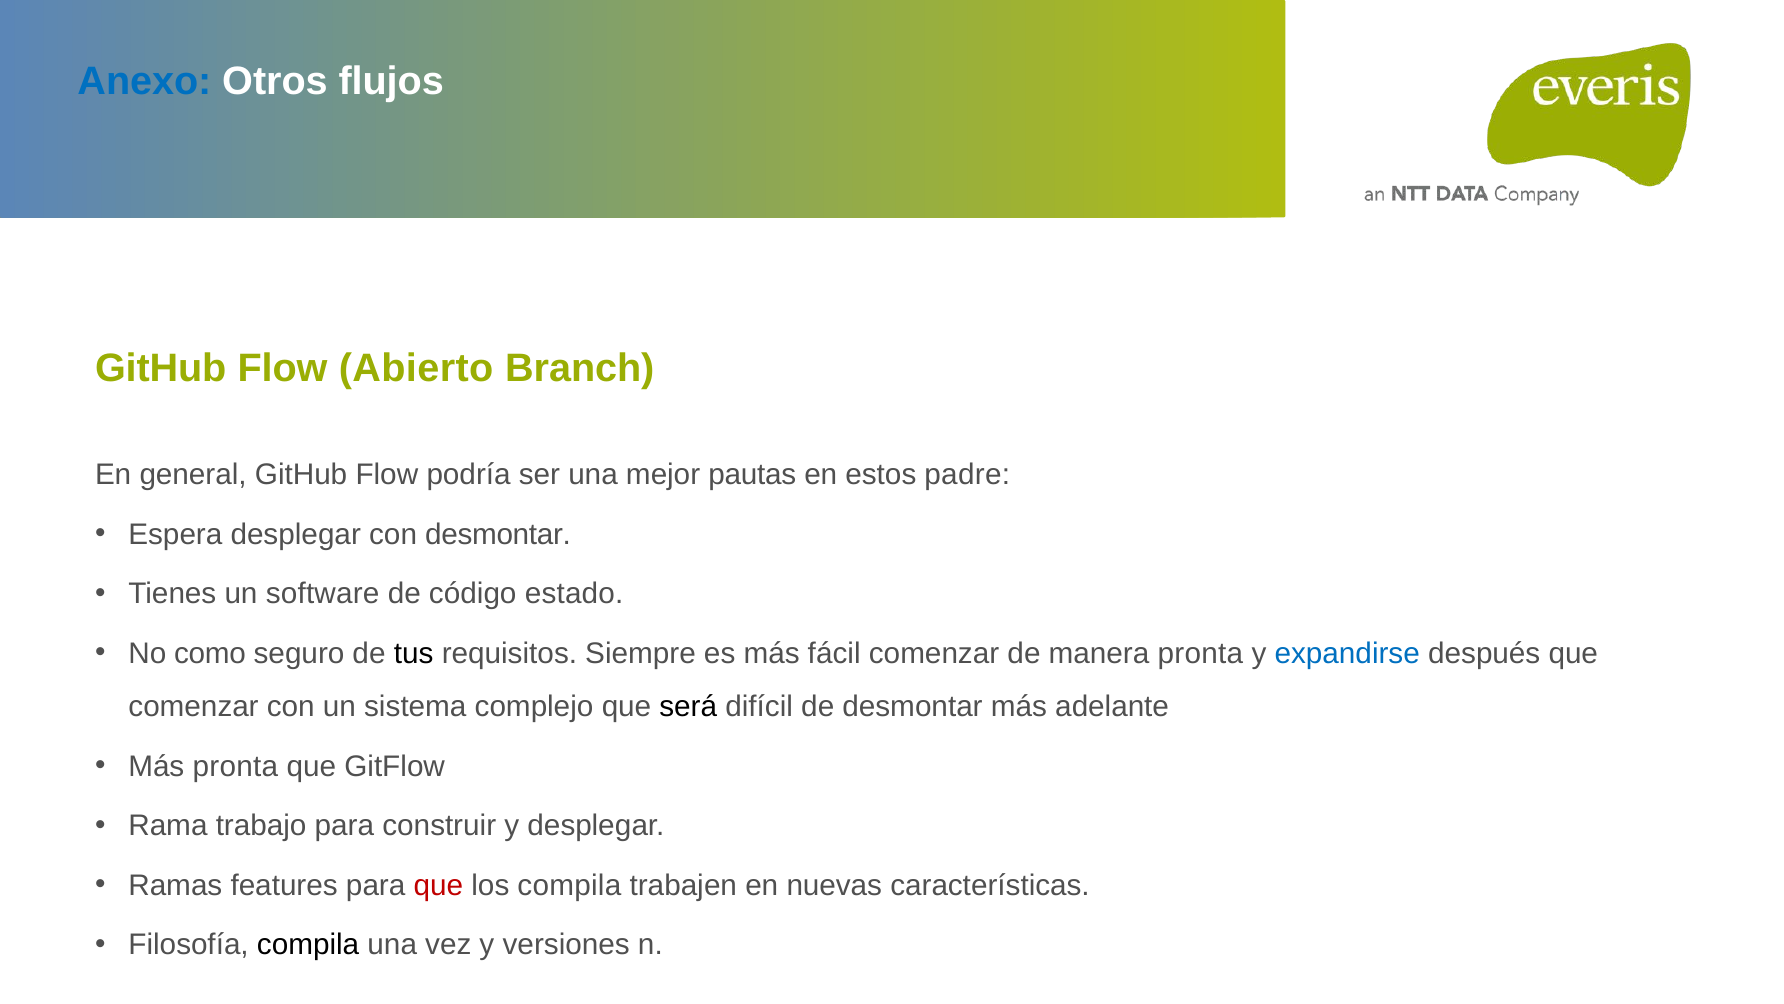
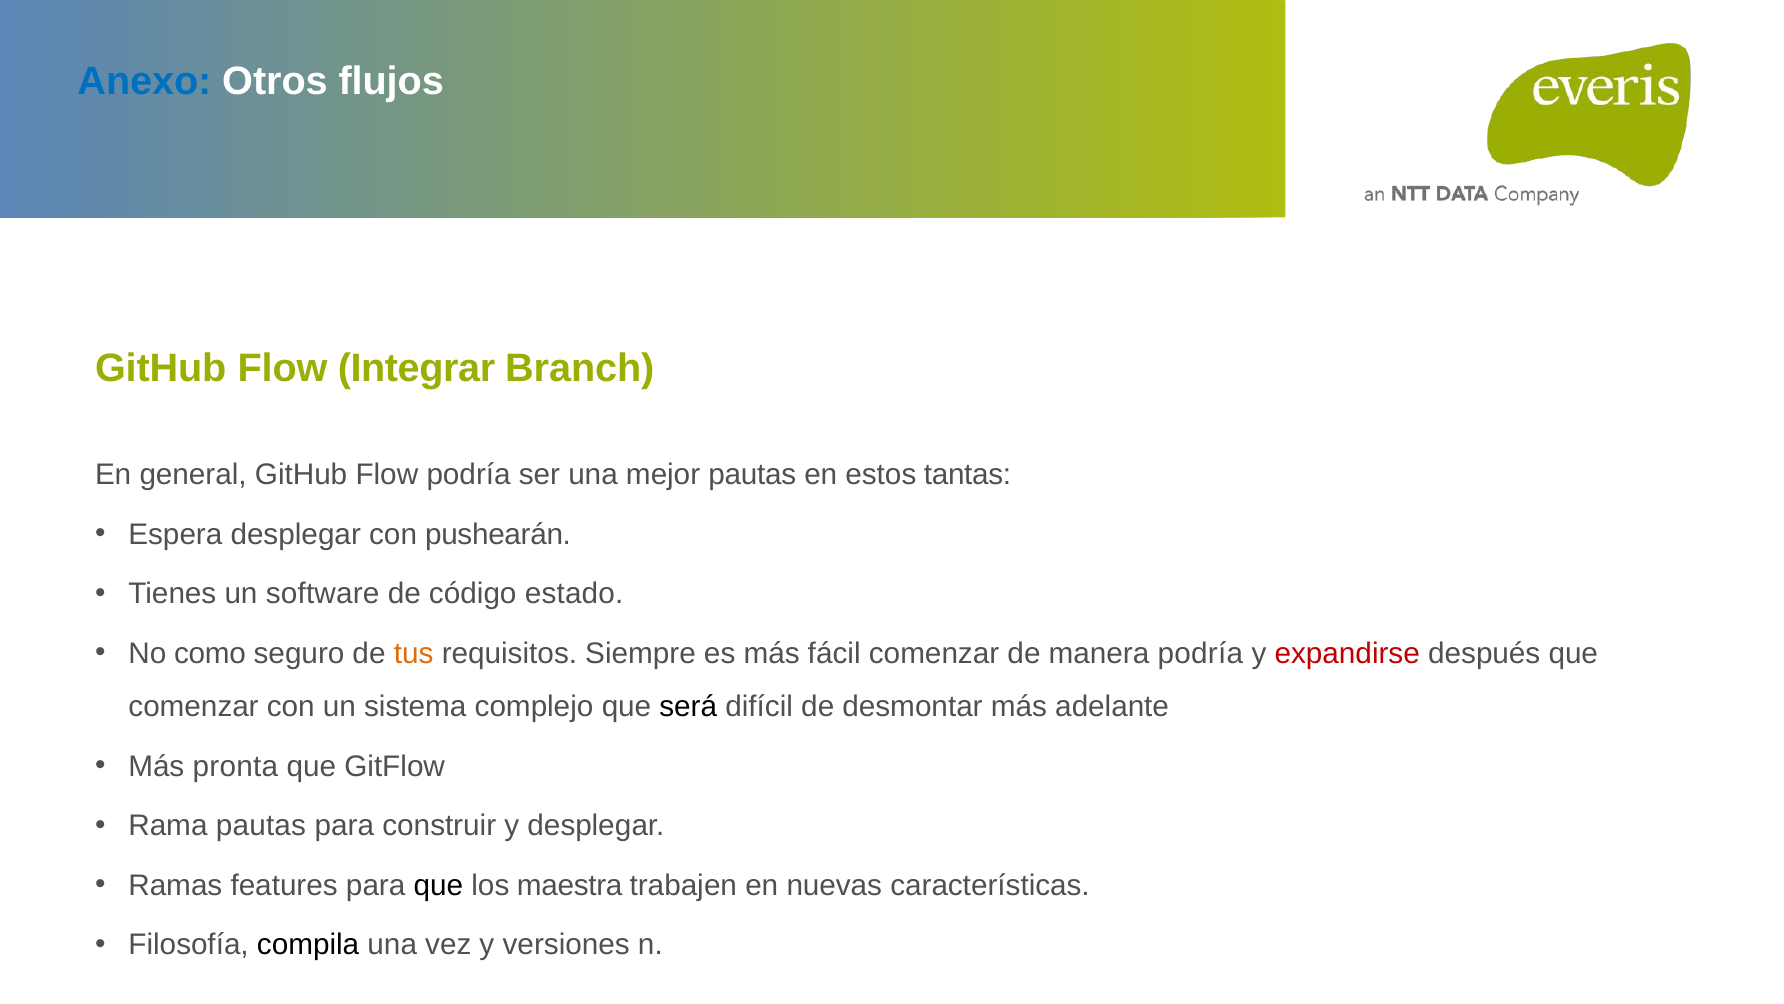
Abierto: Abierto -> Integrar
padre: padre -> tantas
con desmontar: desmontar -> pushearán
tus colour: black -> orange
manera pronta: pronta -> podría
expandirse colour: blue -> red
Rama trabajo: trabajo -> pautas
que at (438, 885) colour: red -> black
los compila: compila -> maestra
